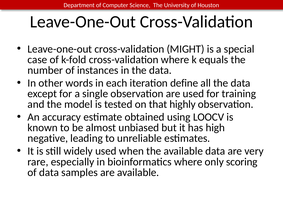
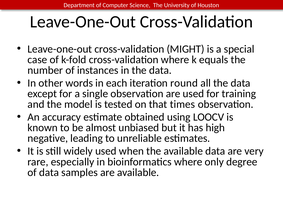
define: define -> round
highly: highly -> times
scoring: scoring -> degree
